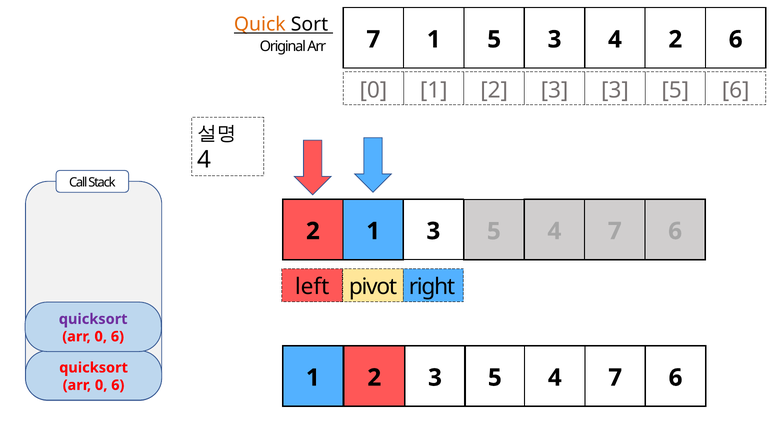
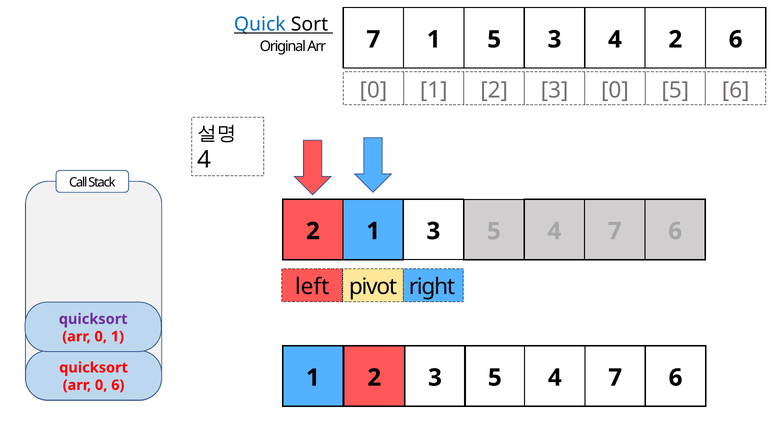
Quick colour: orange -> blue
3 3: 3 -> 0
6 at (117, 337): 6 -> 1
